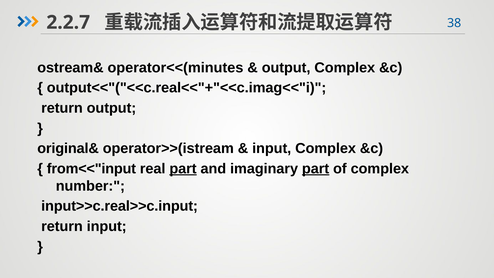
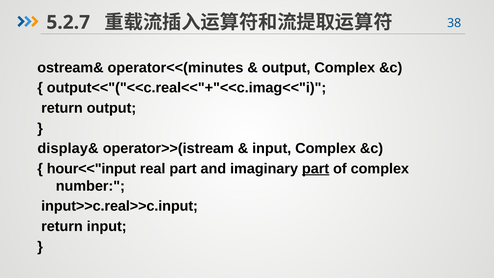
2.2.7: 2.2.7 -> 5.2.7
original&: original& -> display&
from<<"input: from<<"input -> hour<<"input
part at (183, 169) underline: present -> none
